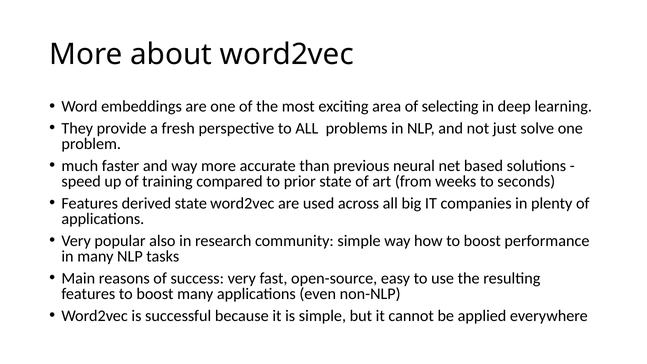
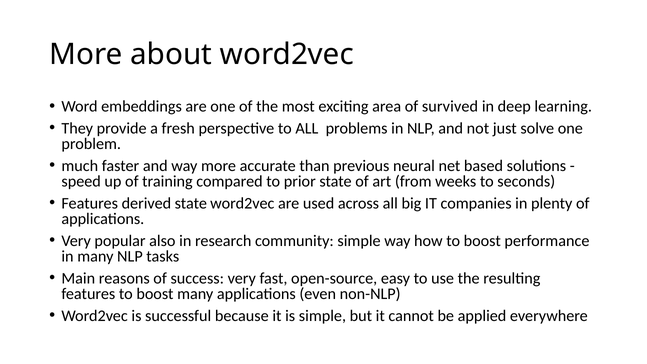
selecting: selecting -> survived
